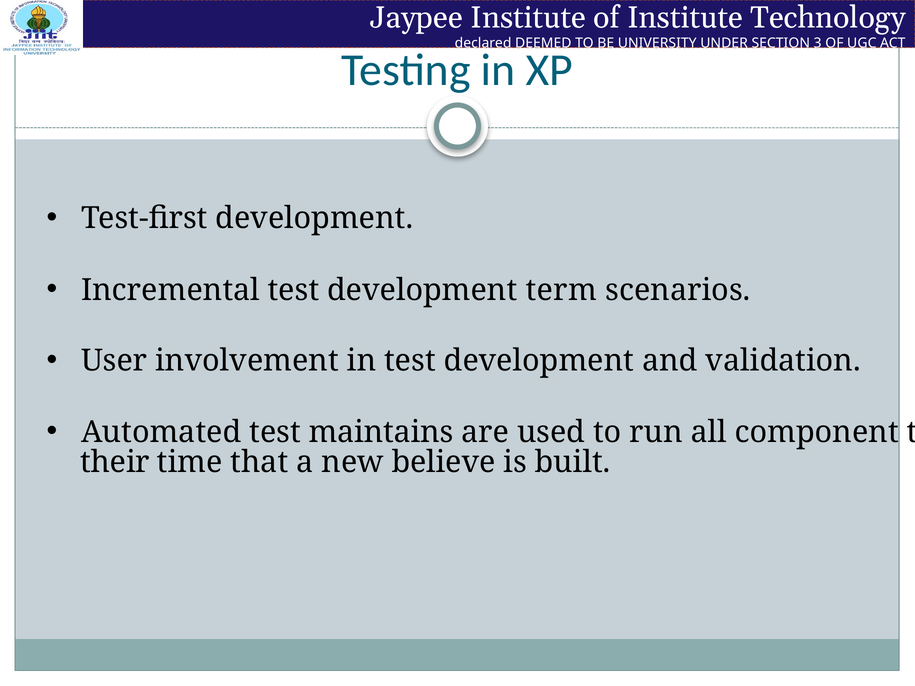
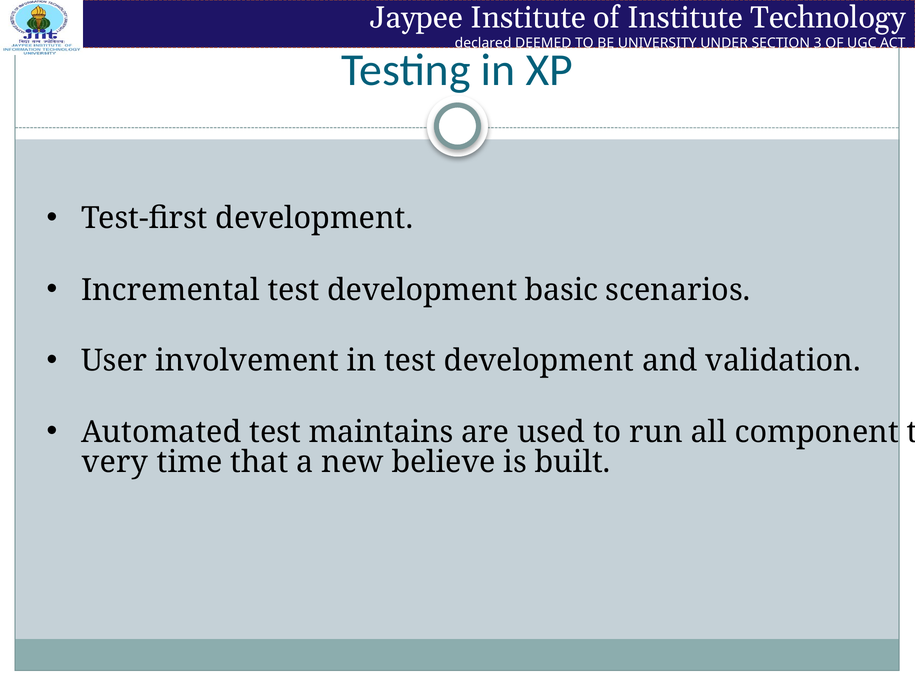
term: term -> basic
their: their -> very
